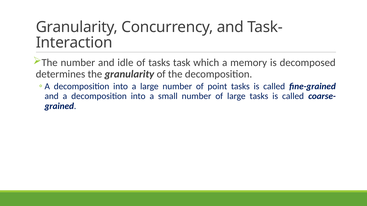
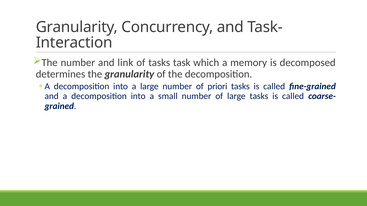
idle: idle -> link
point: point -> priori
